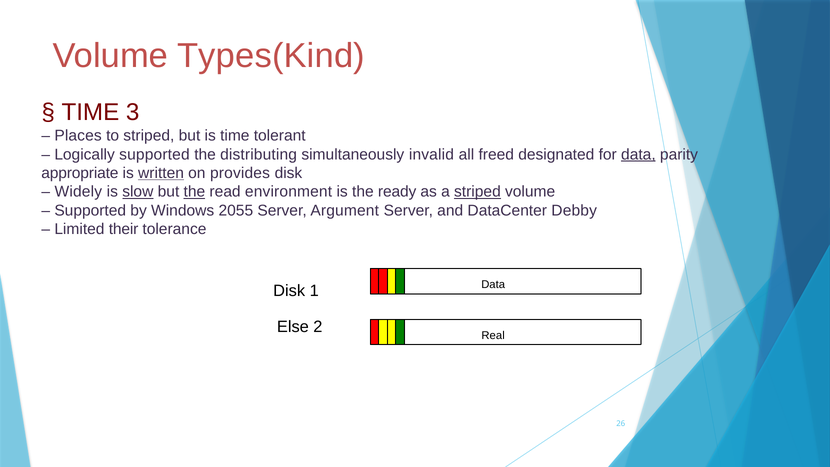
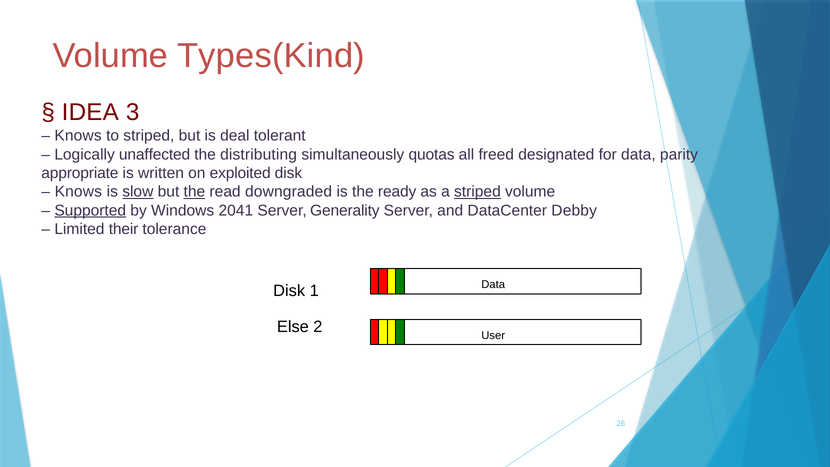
TIME at (90, 112): TIME -> IDEA
Places at (78, 136): Places -> Knows
is time: time -> deal
Logically supported: supported -> unaffected
invalid: invalid -> quotas
data at (638, 154) underline: present -> none
written underline: present -> none
provides: provides -> exploited
Widely at (78, 192): Widely -> Knows
environment: environment -> downgraded
Supported at (90, 210) underline: none -> present
2055: 2055 -> 2041
Argument: Argument -> Generality
Real: Real -> User
